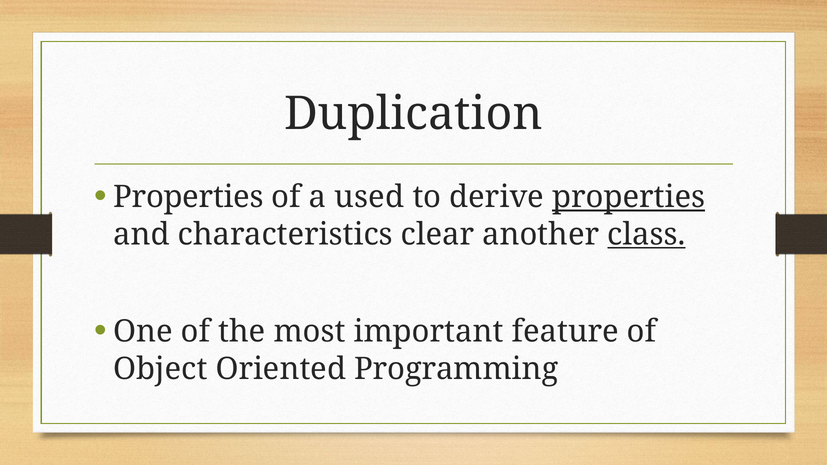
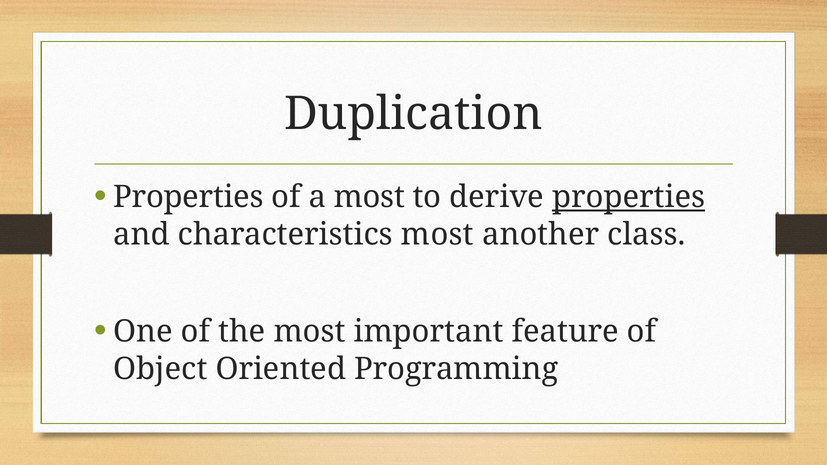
a used: used -> most
characteristics clear: clear -> most
class underline: present -> none
